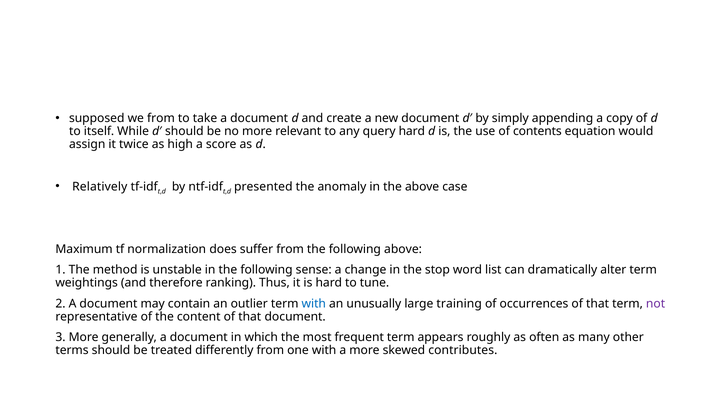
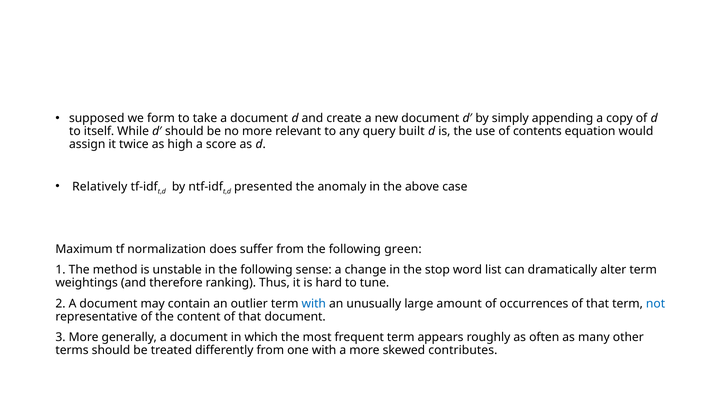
we from: from -> form
query hard: hard -> built
following above: above -> green
training: training -> amount
not colour: purple -> blue
